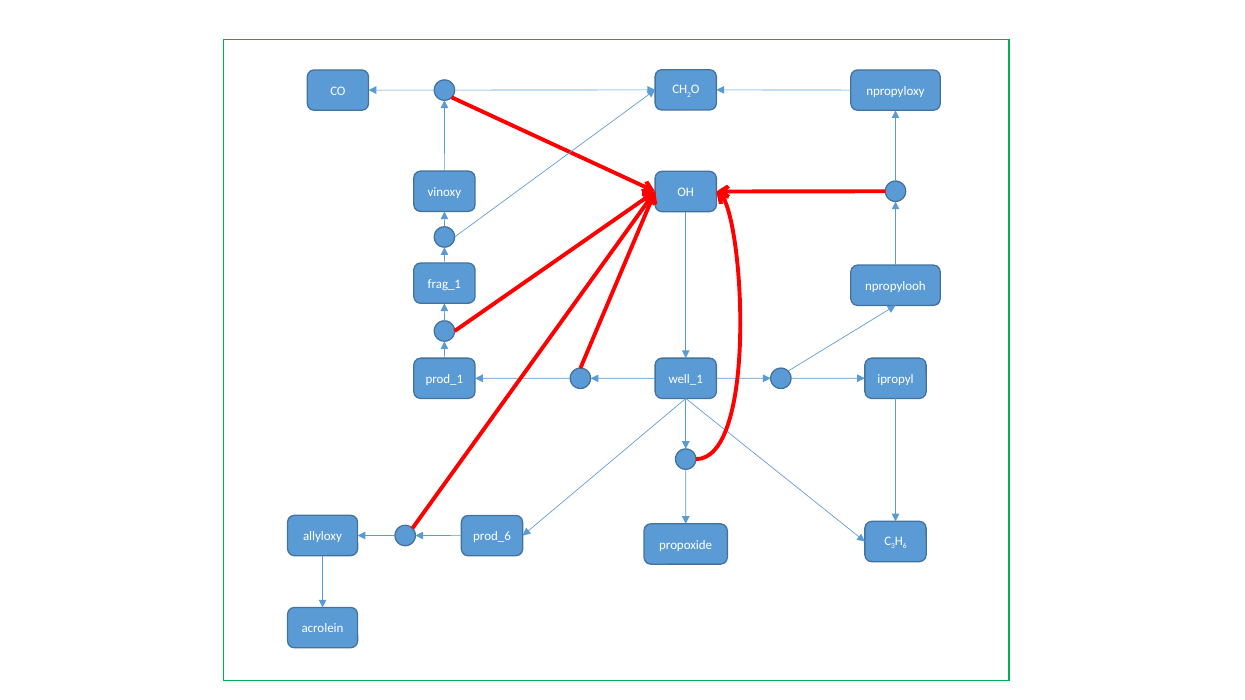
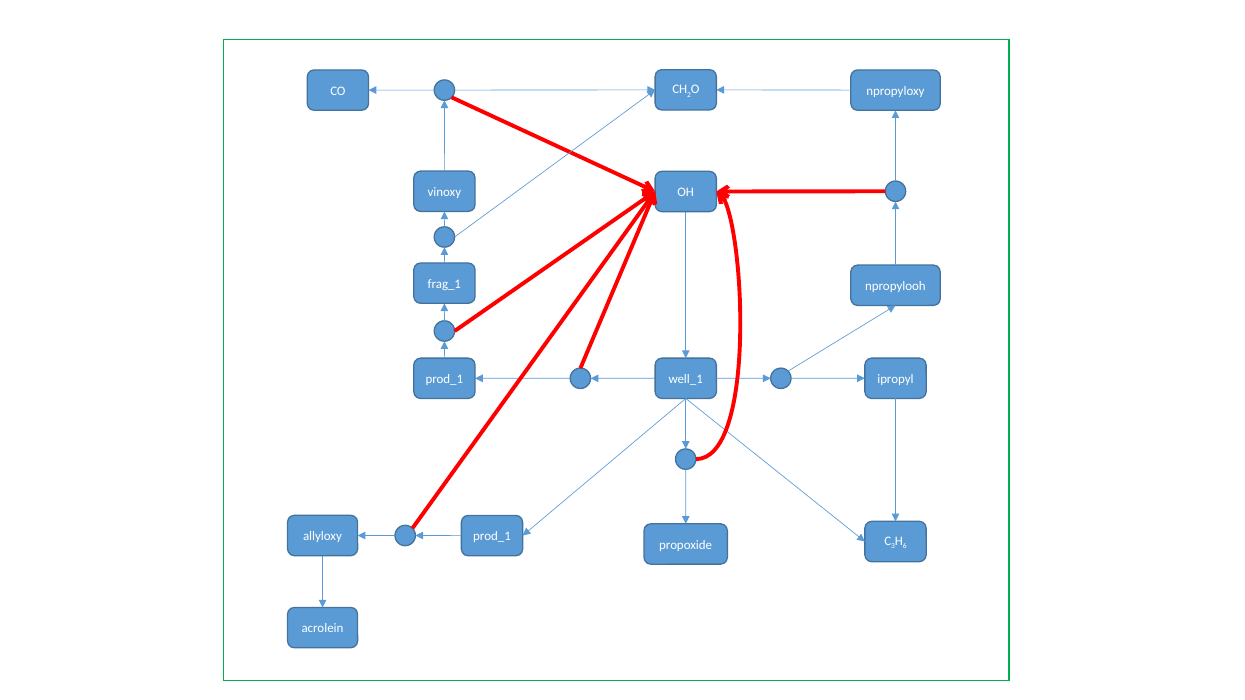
prod_6 at (492, 537): prod_6 -> prod_1
